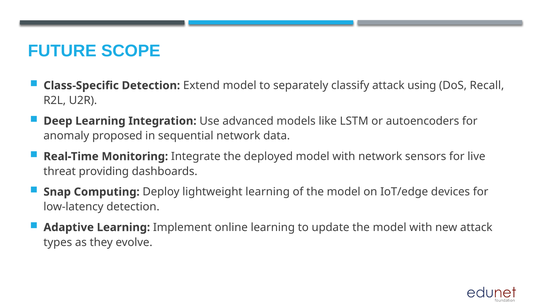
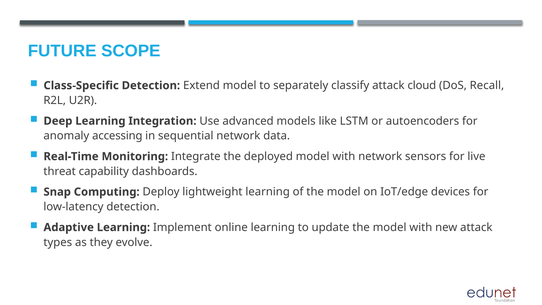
using: using -> cloud
proposed: proposed -> accessing
providing: providing -> capability
